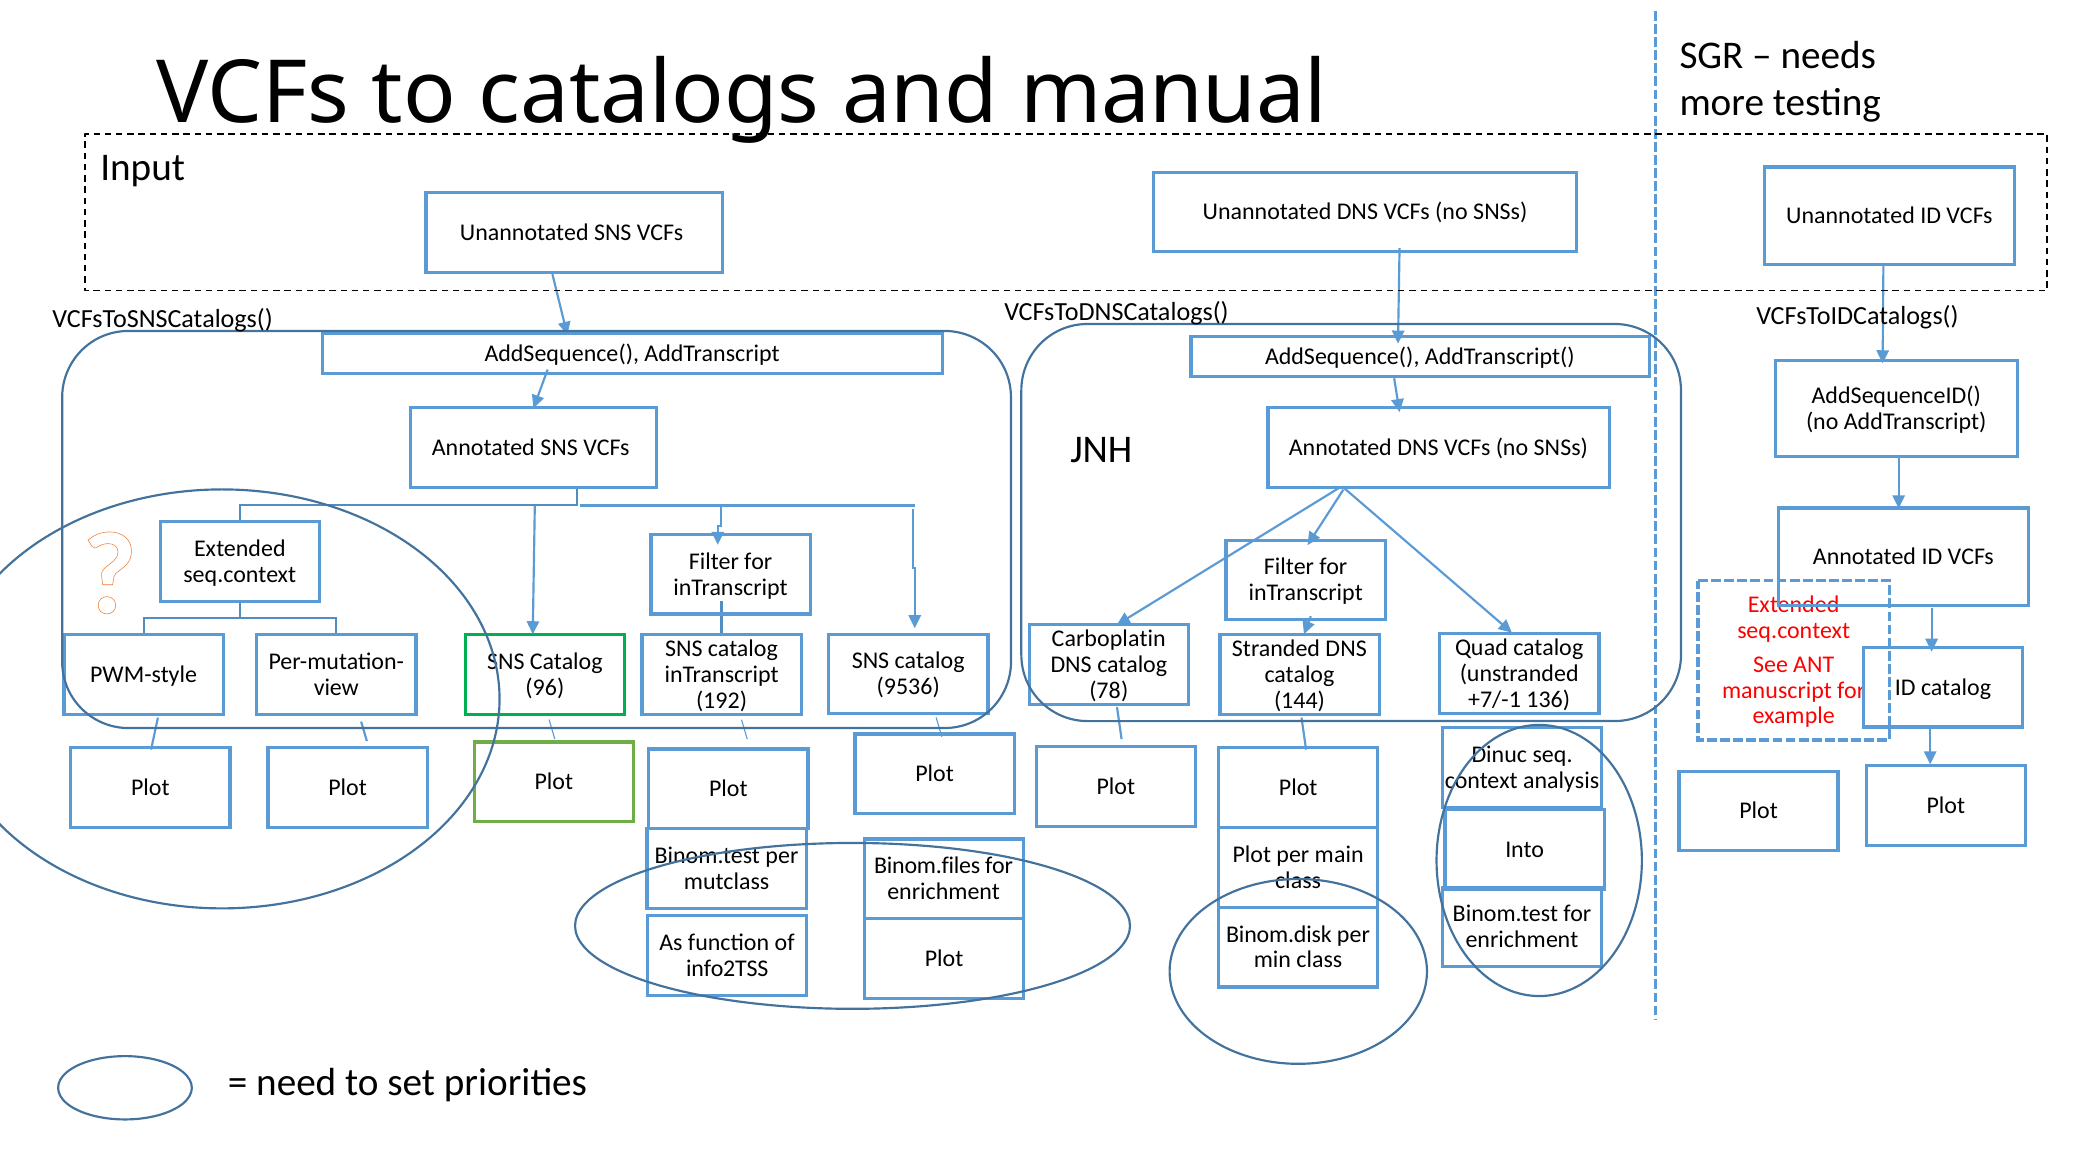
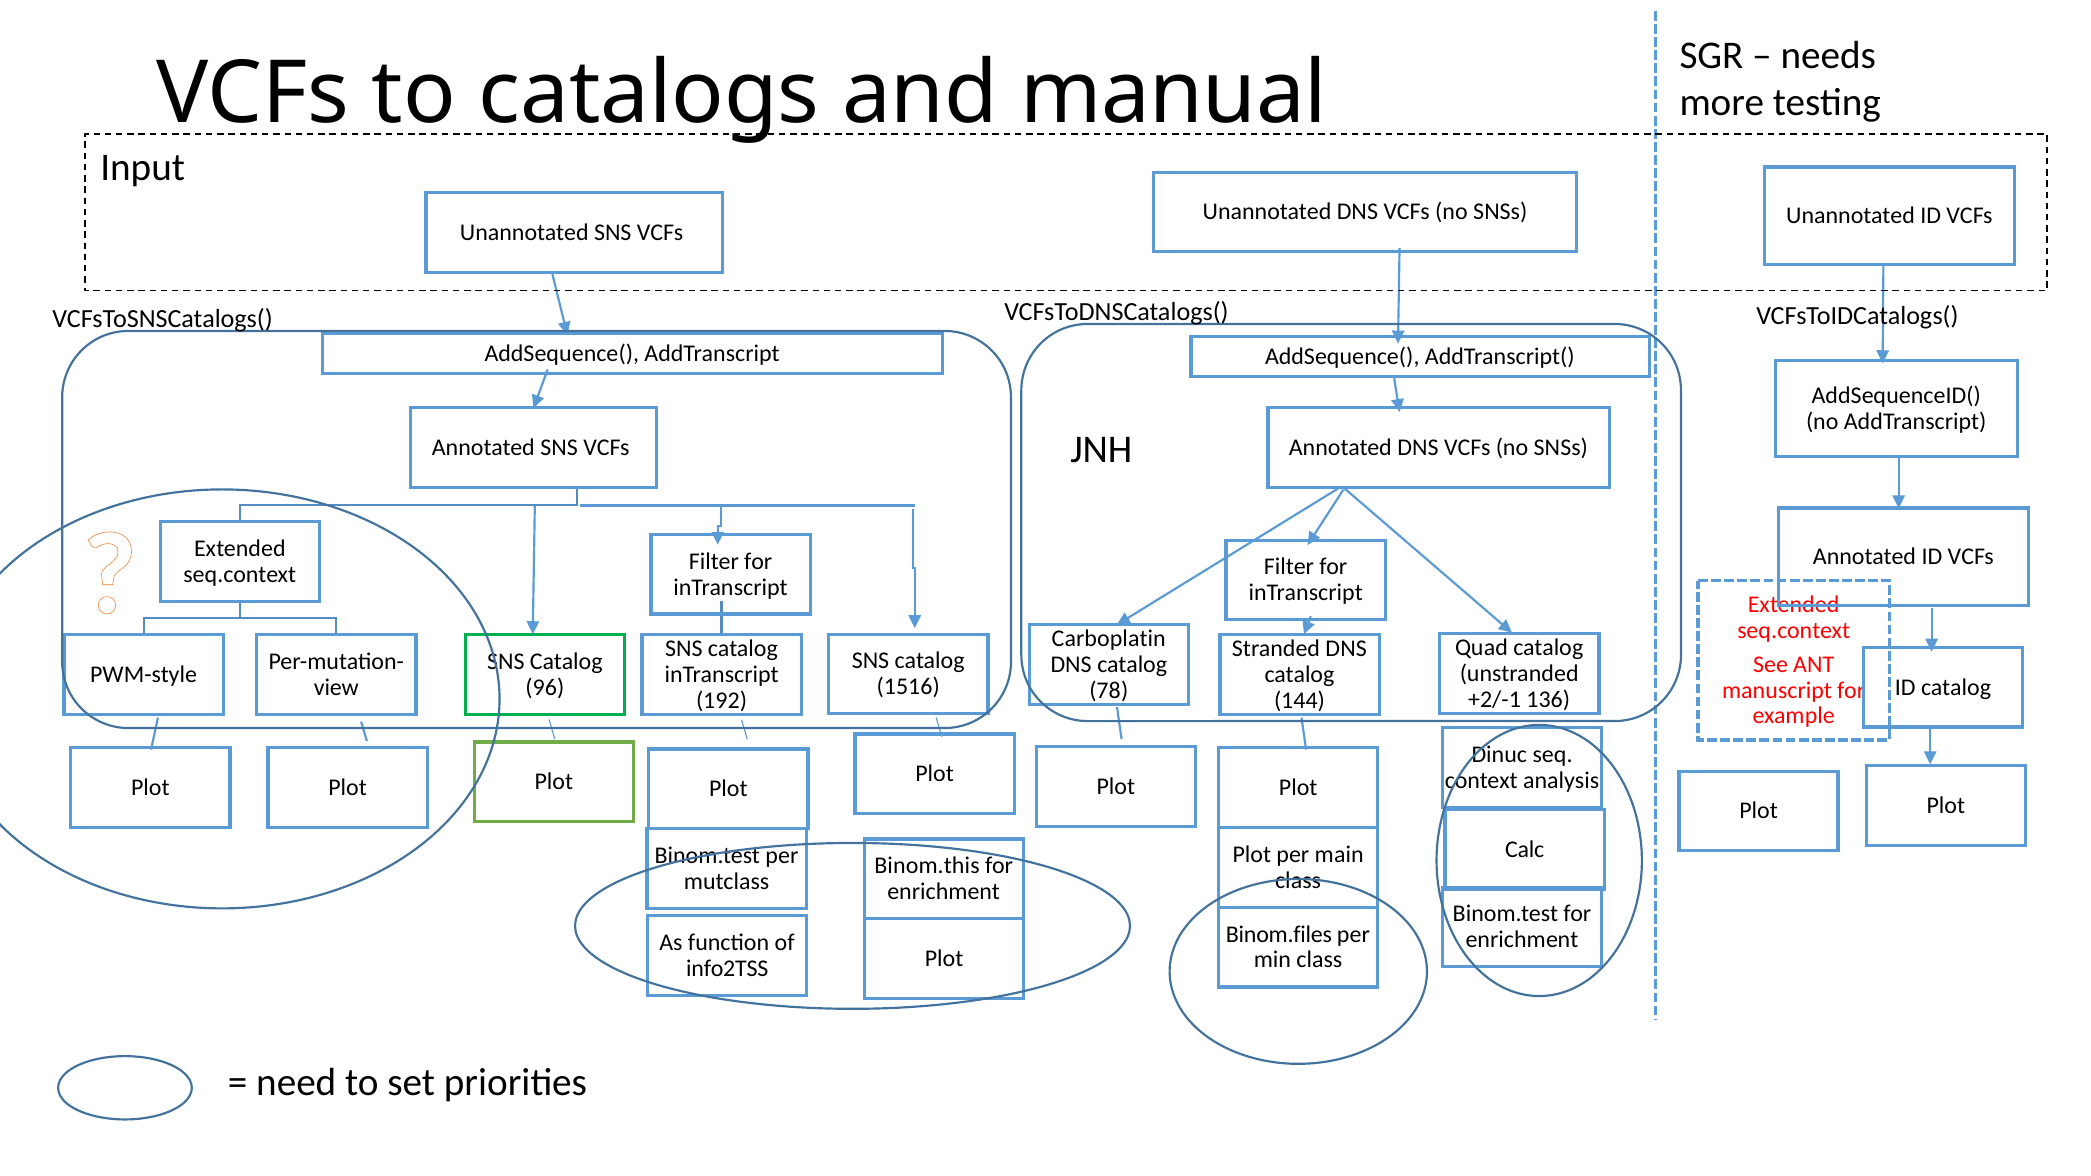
9536: 9536 -> 1516
+7/-1: +7/-1 -> +2/-1
Into: Into -> Calc
Binom.files: Binom.files -> Binom.this
Binom.disk: Binom.disk -> Binom.files
